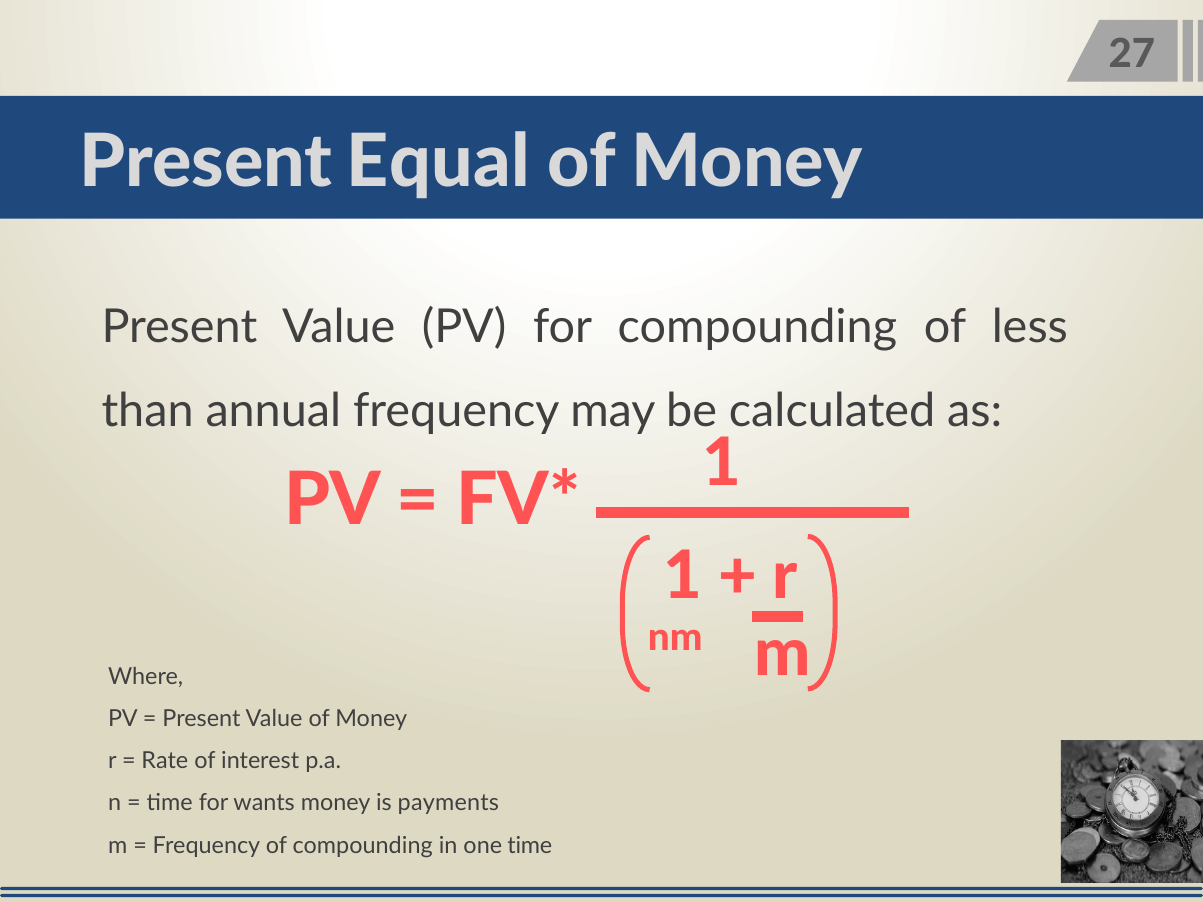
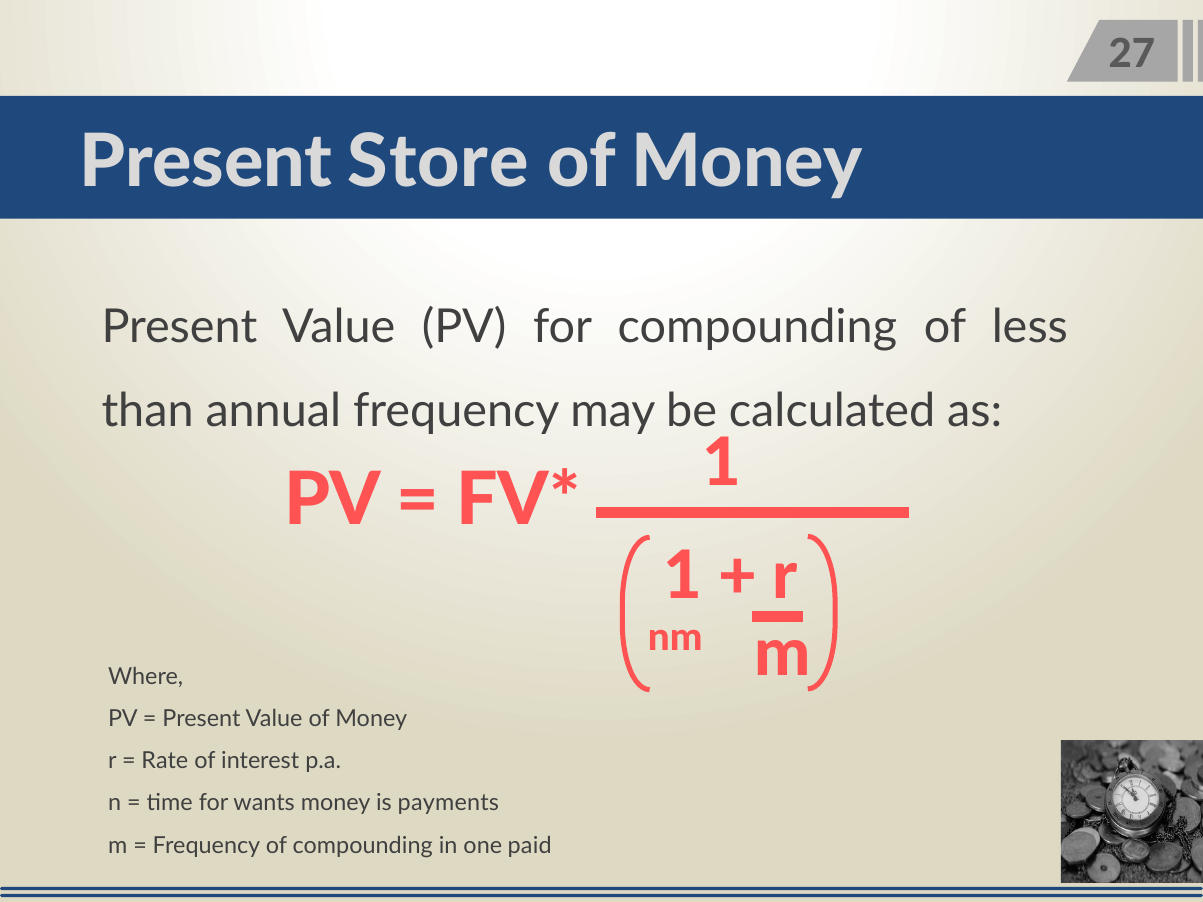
Equal: Equal -> Store
one time: time -> paid
